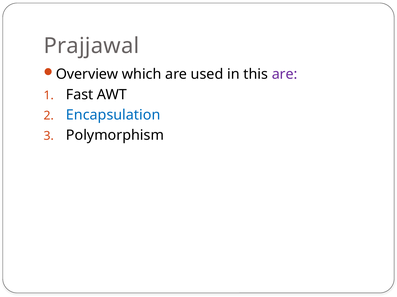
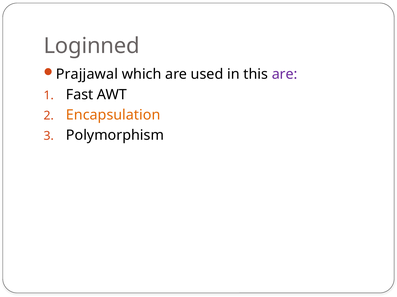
Prajjawal: Prajjawal -> Loginned
Overview: Overview -> Prajjawal
Encapsulation colour: blue -> orange
